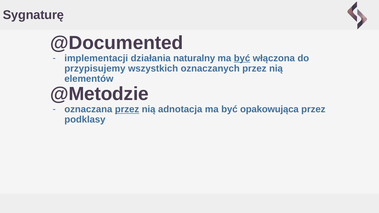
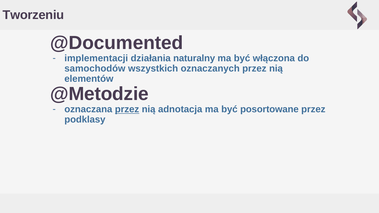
Sygnaturę: Sygnaturę -> Tworzeniu
być at (242, 58) underline: present -> none
przypisujemy: przypisujemy -> samochodów
opakowująca: opakowująca -> posortowane
